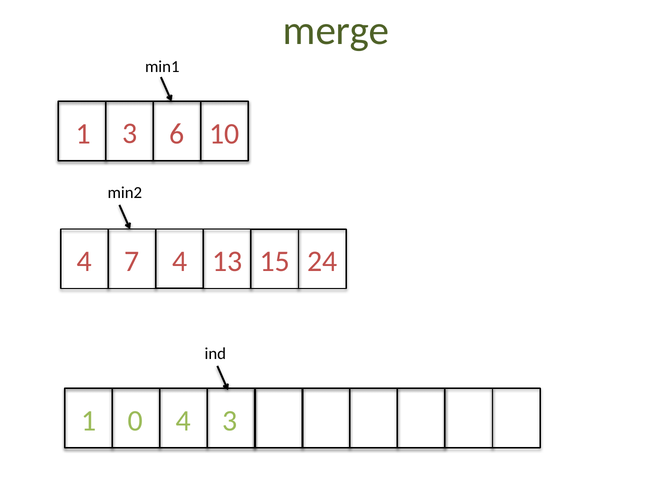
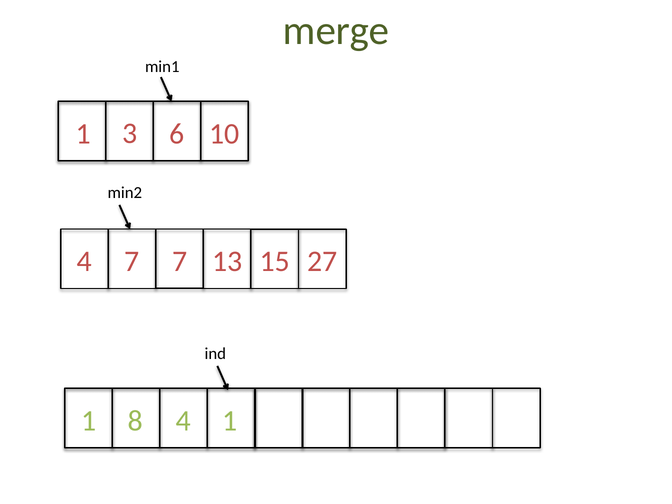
4 4: 4 -> 7
24: 24 -> 27
0: 0 -> 8
4 3: 3 -> 1
